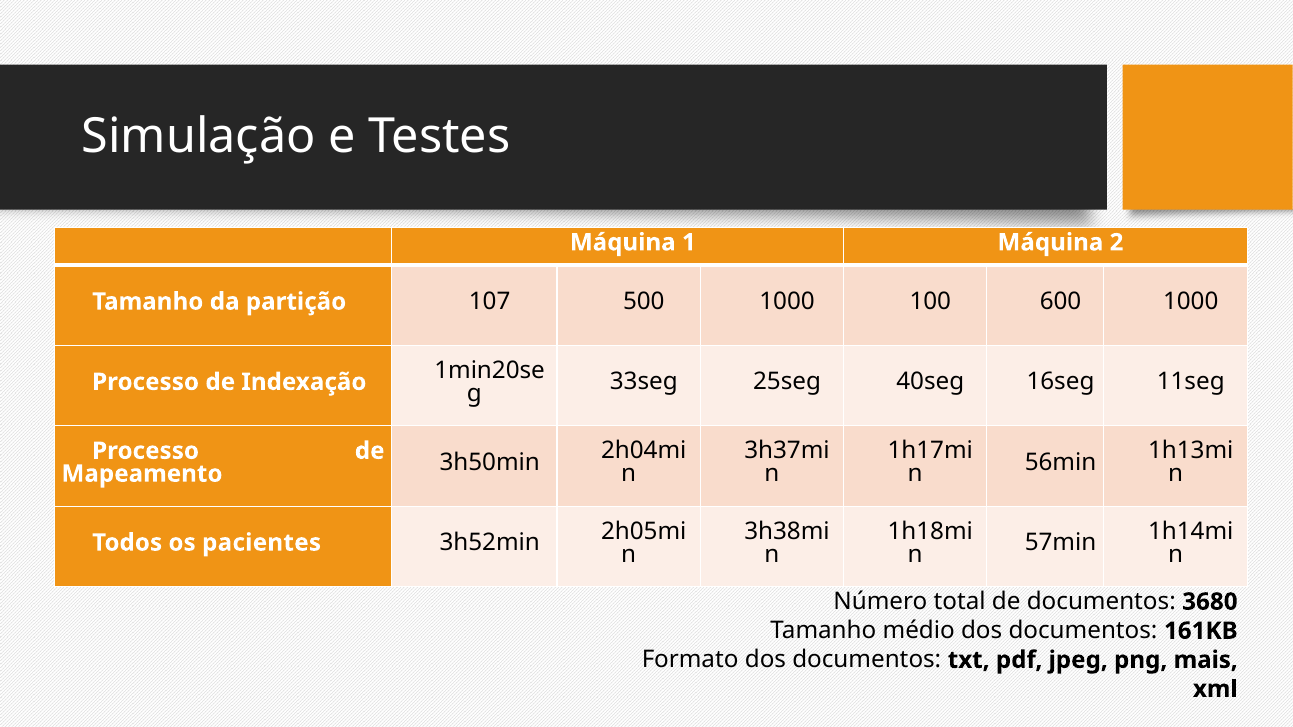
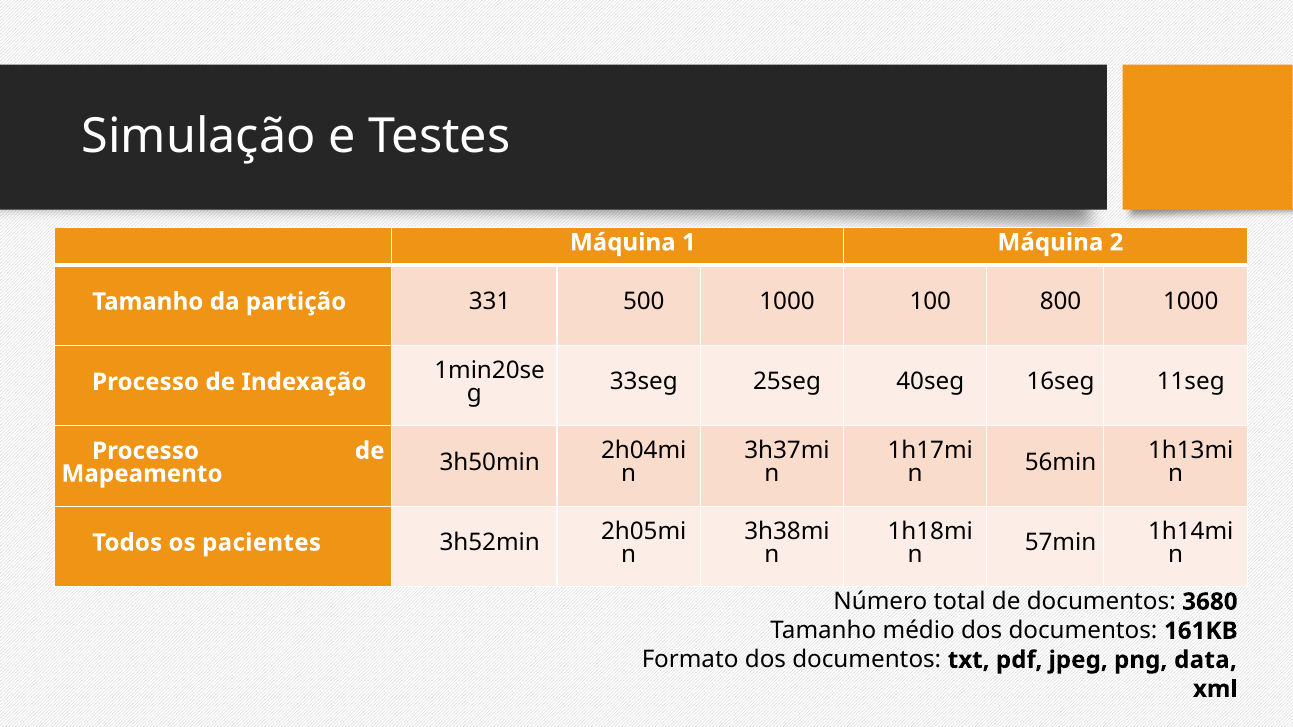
107: 107 -> 331
600: 600 -> 800
mais: mais -> data
